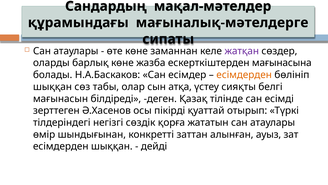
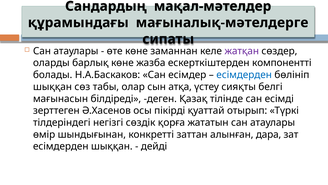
мағынасына: мағынасына -> компонентті
есімдерден at (244, 75) colour: orange -> blue
ауыз: ауыз -> дара
